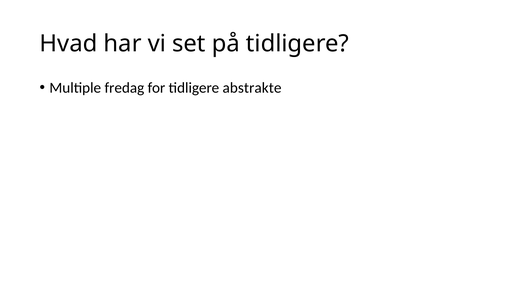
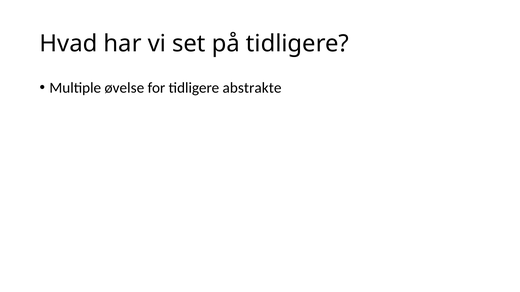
fredag: fredag -> øvelse
